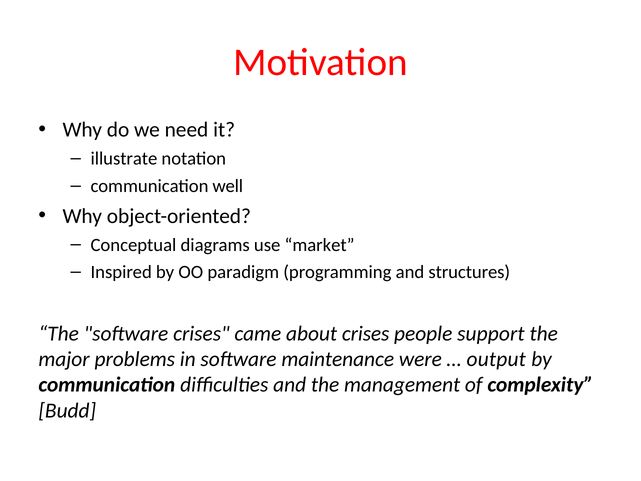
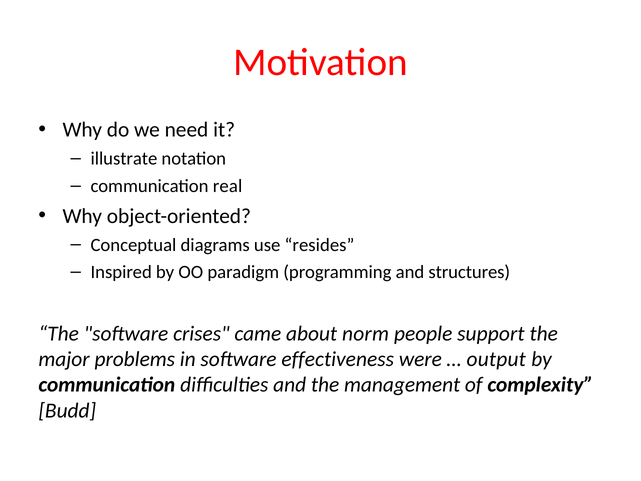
well: well -> real
market: market -> resides
about crises: crises -> norm
maintenance: maintenance -> effectiveness
